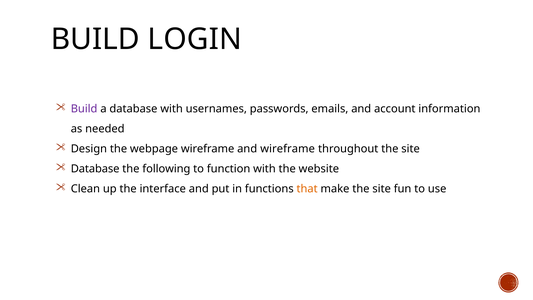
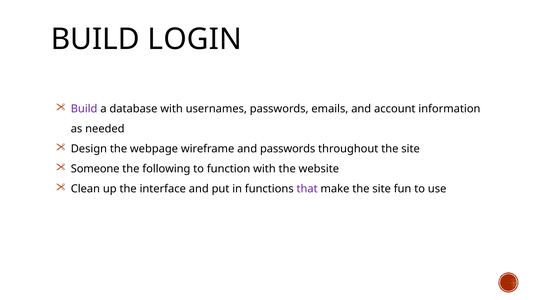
and wireframe: wireframe -> passwords
Database at (95, 169): Database -> Someone
that colour: orange -> purple
